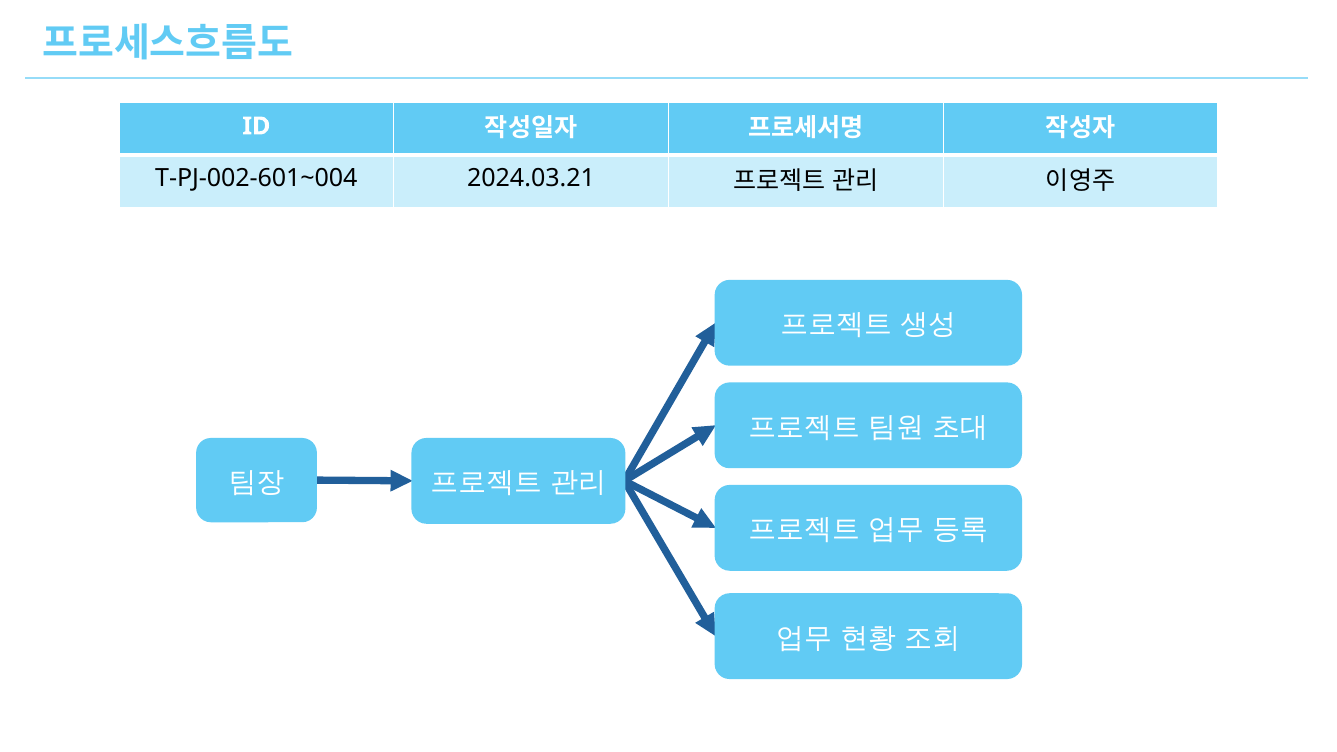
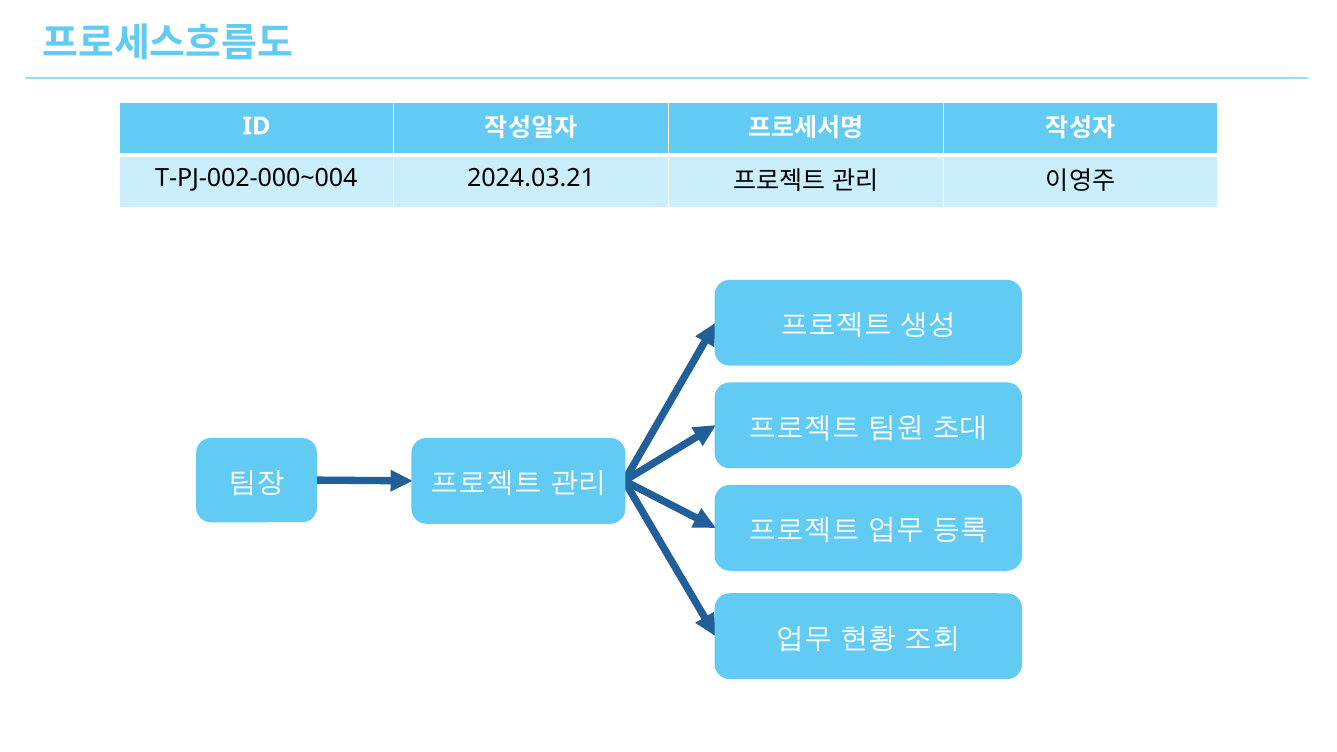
T-PJ-002-601~004: T-PJ-002-601~004 -> T-PJ-002-000~004
